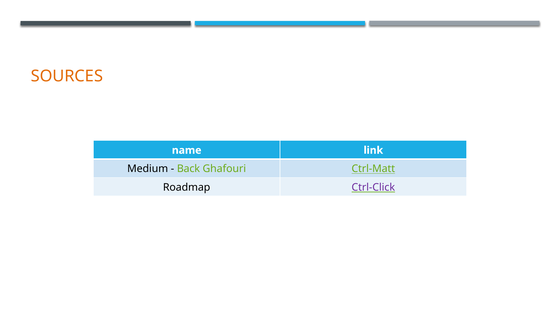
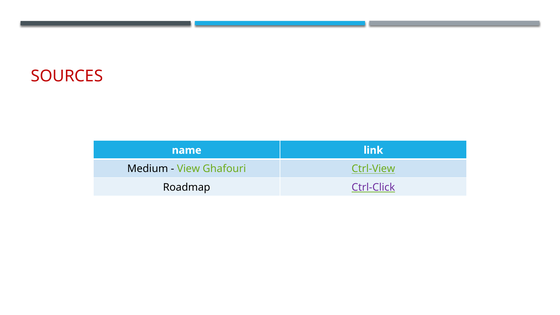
SOURCES colour: orange -> red
Back: Back -> View
Ctrl-Matt: Ctrl-Matt -> Ctrl-View
